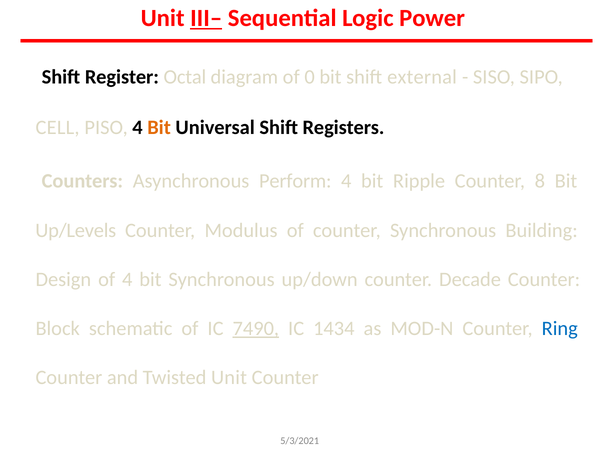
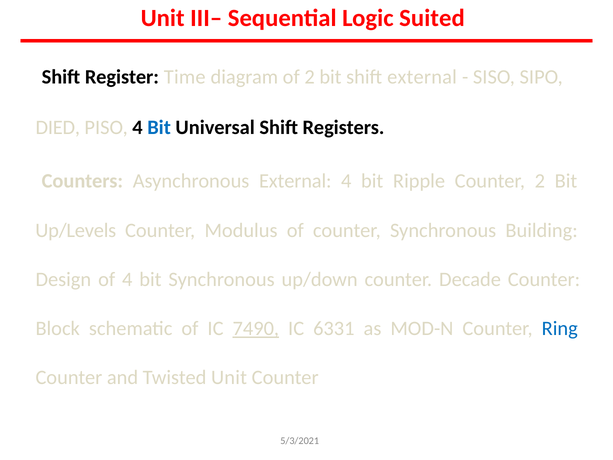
III– underline: present -> none
Power: Power -> Suited
Octal: Octal -> Time
of 0: 0 -> 2
CELL: CELL -> DIED
Bit at (159, 127) colour: orange -> blue
Asynchronous Perform: Perform -> External
Counter 8: 8 -> 2
1434: 1434 -> 6331
